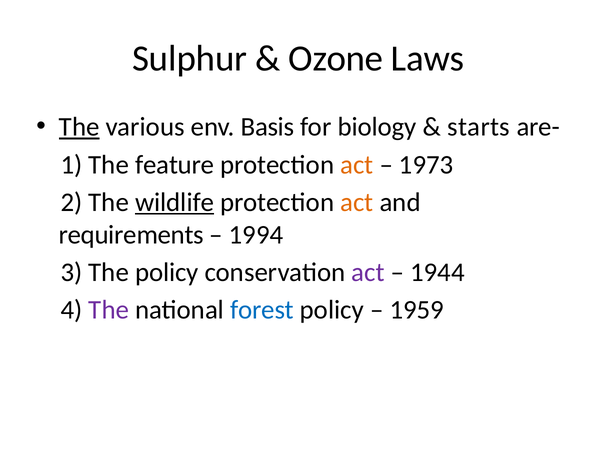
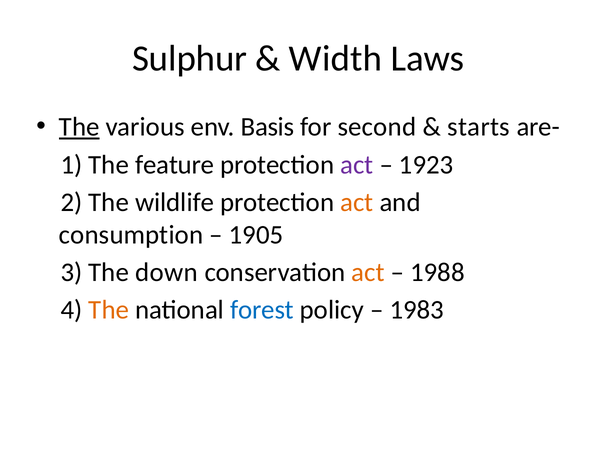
Ozone: Ozone -> Width
biology: biology -> second
act at (357, 165) colour: orange -> purple
1973: 1973 -> 1923
wildlife underline: present -> none
requirements: requirements -> consumption
1994: 1994 -> 1905
The policy: policy -> down
act at (368, 272) colour: purple -> orange
1944: 1944 -> 1988
The at (109, 310) colour: purple -> orange
1959: 1959 -> 1983
